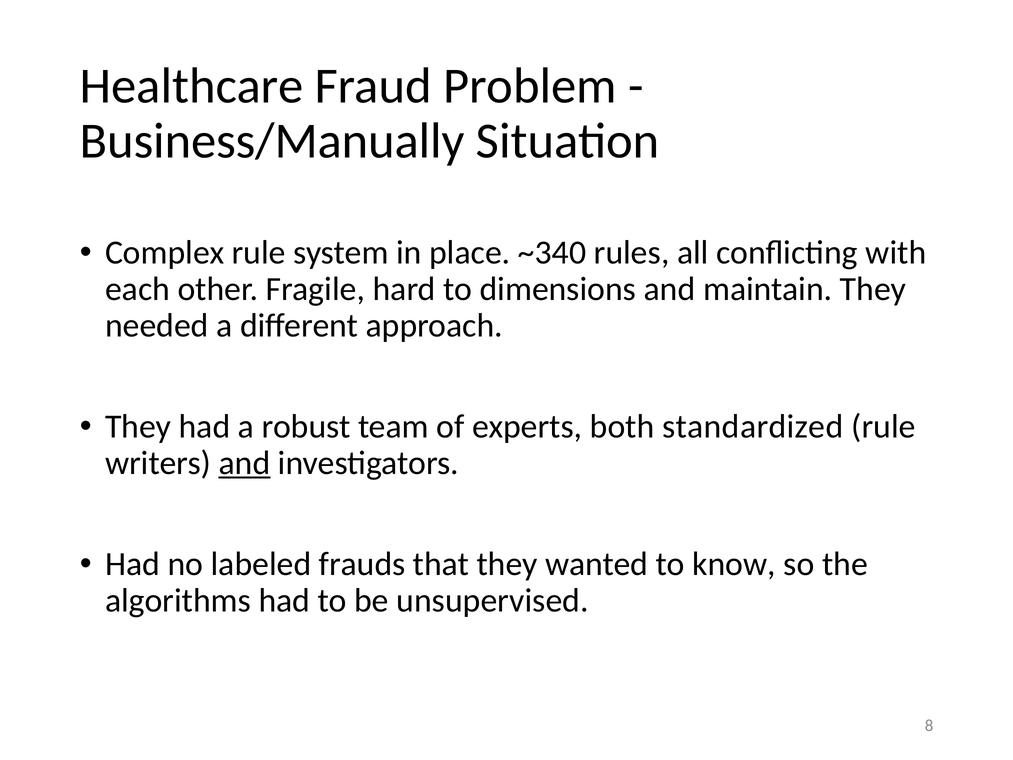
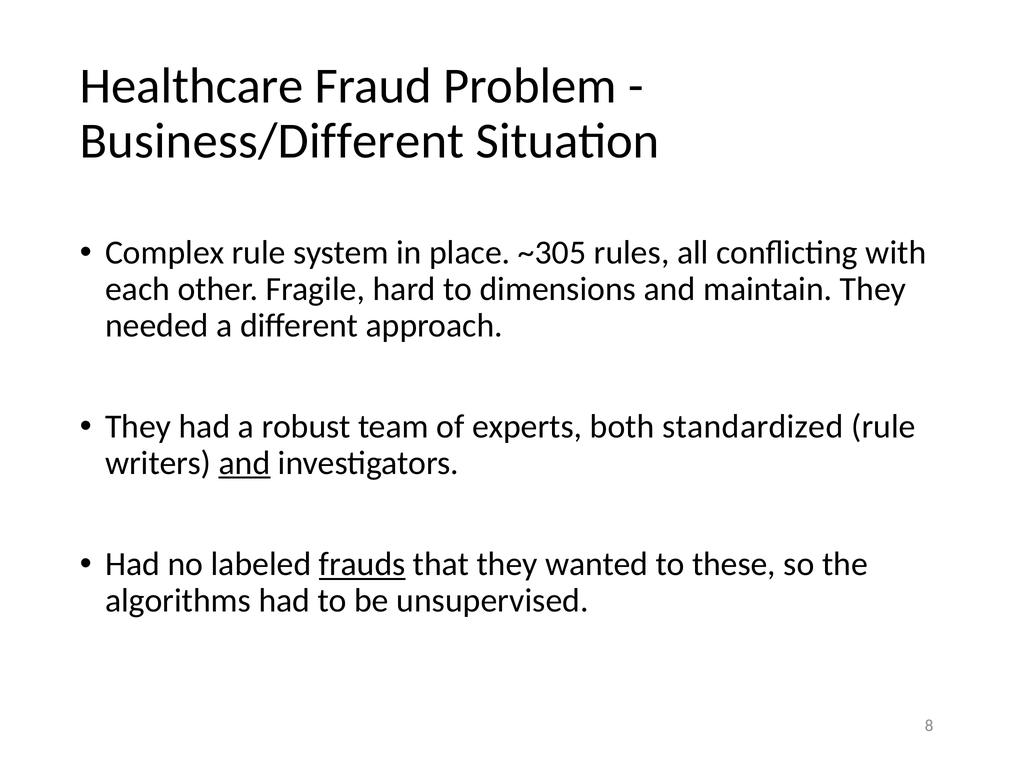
Business/Manually: Business/Manually -> Business/Different
~340: ~340 -> ~305
frauds underline: none -> present
know: know -> these
